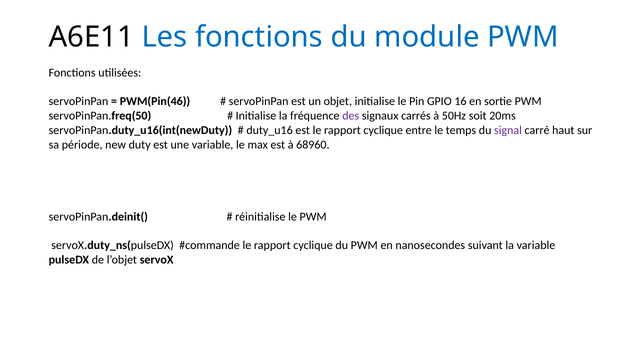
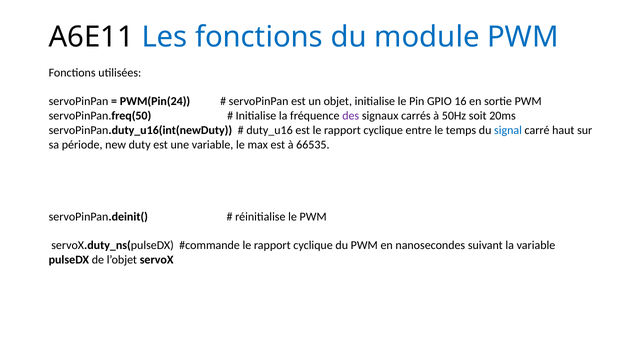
PWM(Pin(46: PWM(Pin(46 -> PWM(Pin(24
signal colour: purple -> blue
68960: 68960 -> 66535
